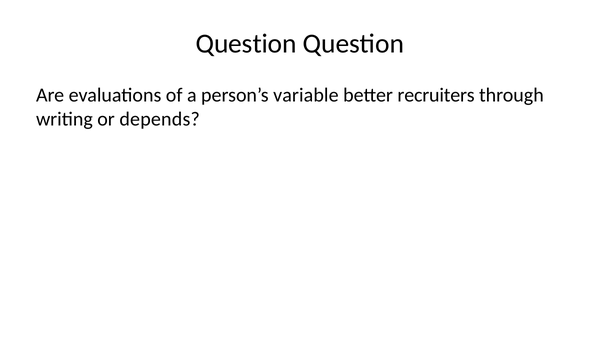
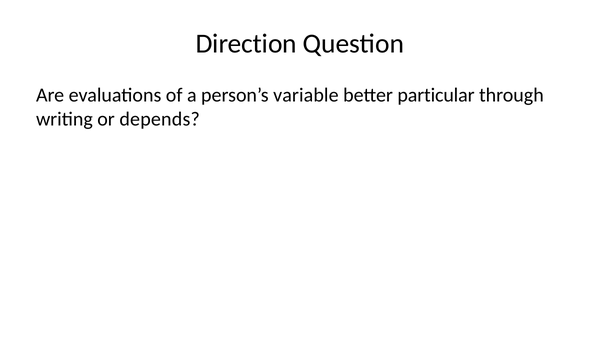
Question at (246, 44): Question -> Direction
recruiters: recruiters -> particular
